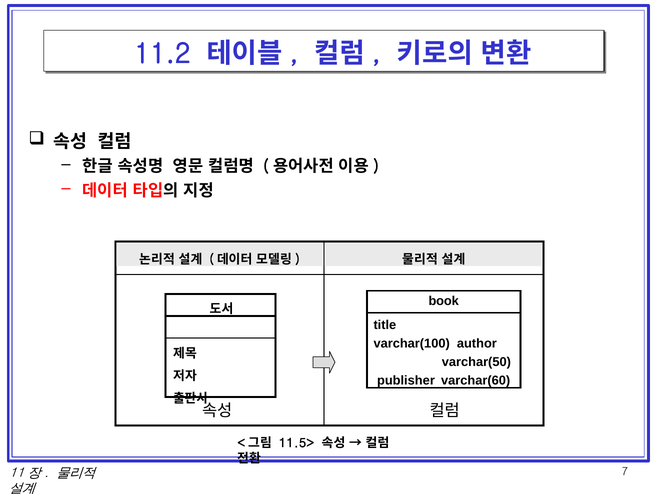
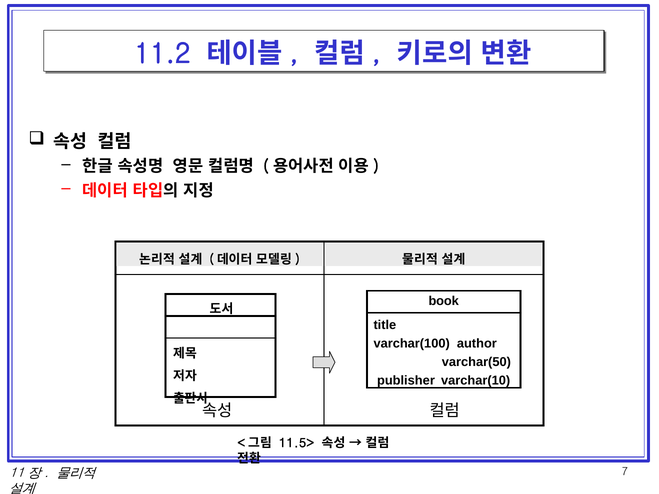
varchar(60: varchar(60 -> varchar(10
